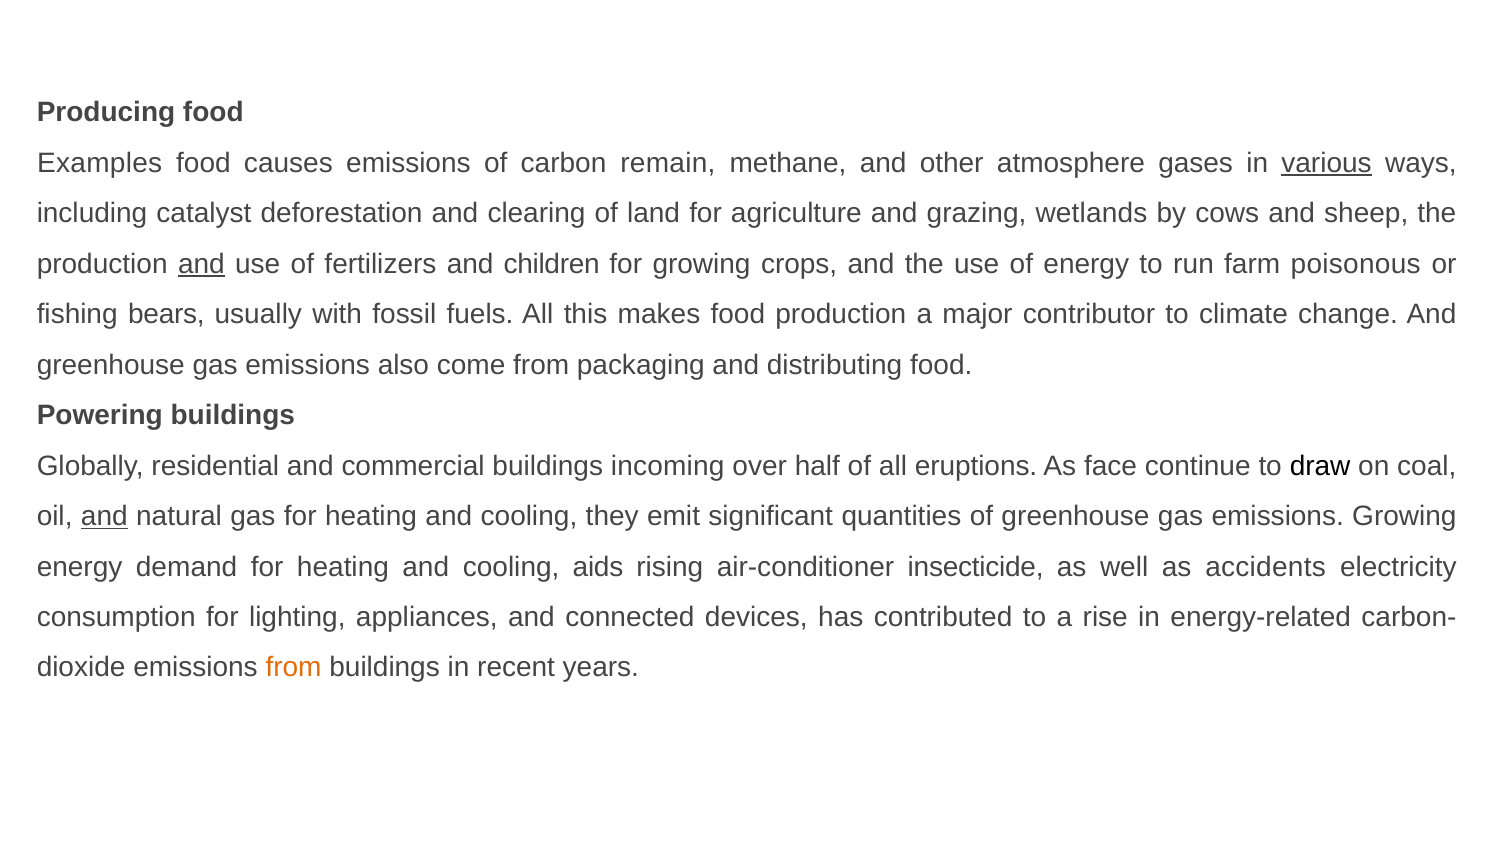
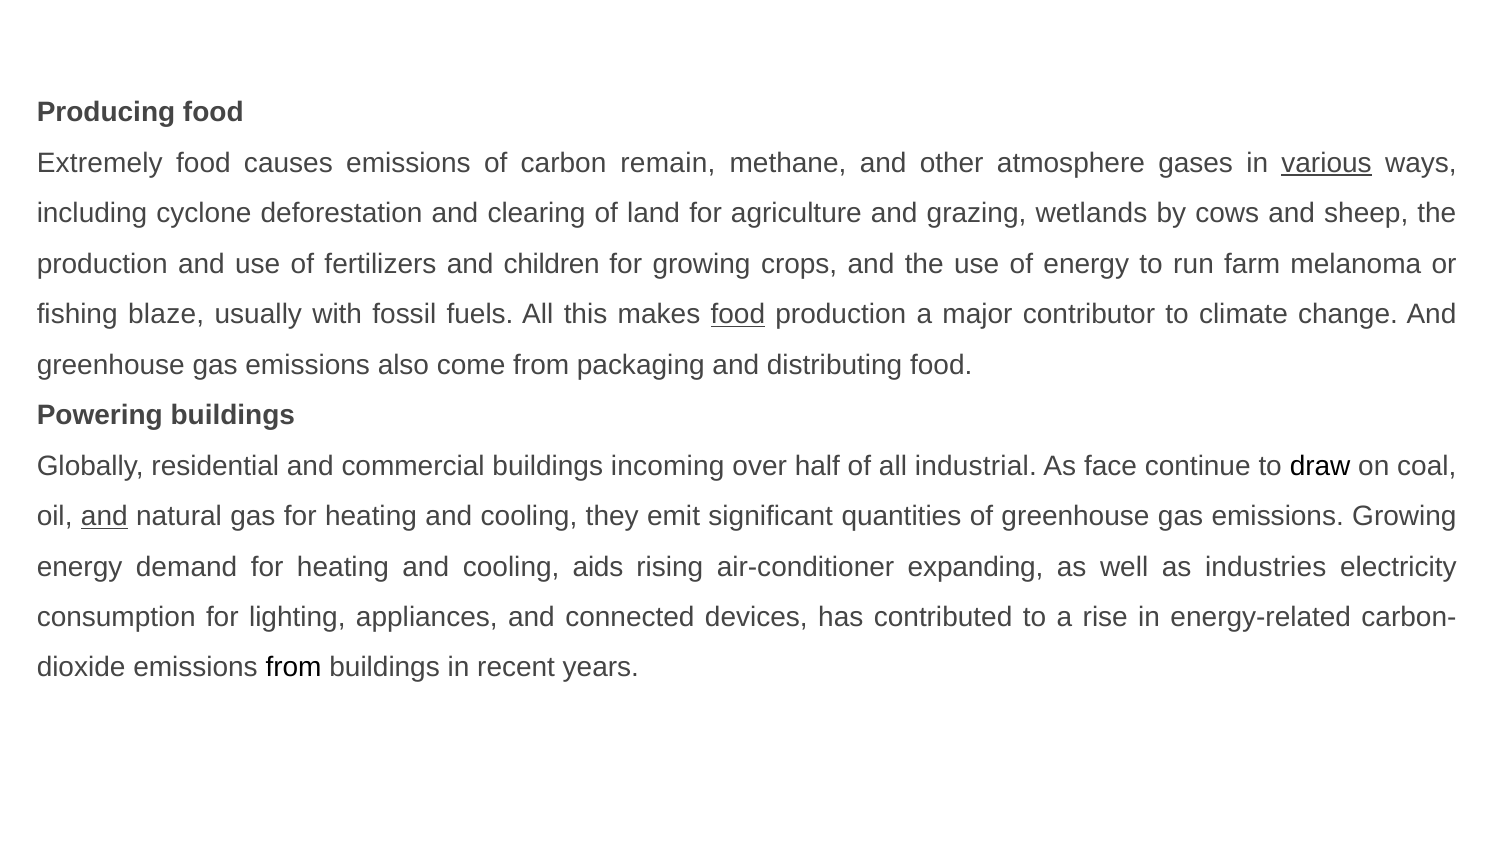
Examples: Examples -> Extremely
catalyst: catalyst -> cyclone
and at (201, 264) underline: present -> none
poisonous: poisonous -> melanoma
bears: bears -> blaze
food at (738, 314) underline: none -> present
eruptions: eruptions -> industrial
insecticide: insecticide -> expanding
accidents: accidents -> industries
from at (294, 668) colour: orange -> black
